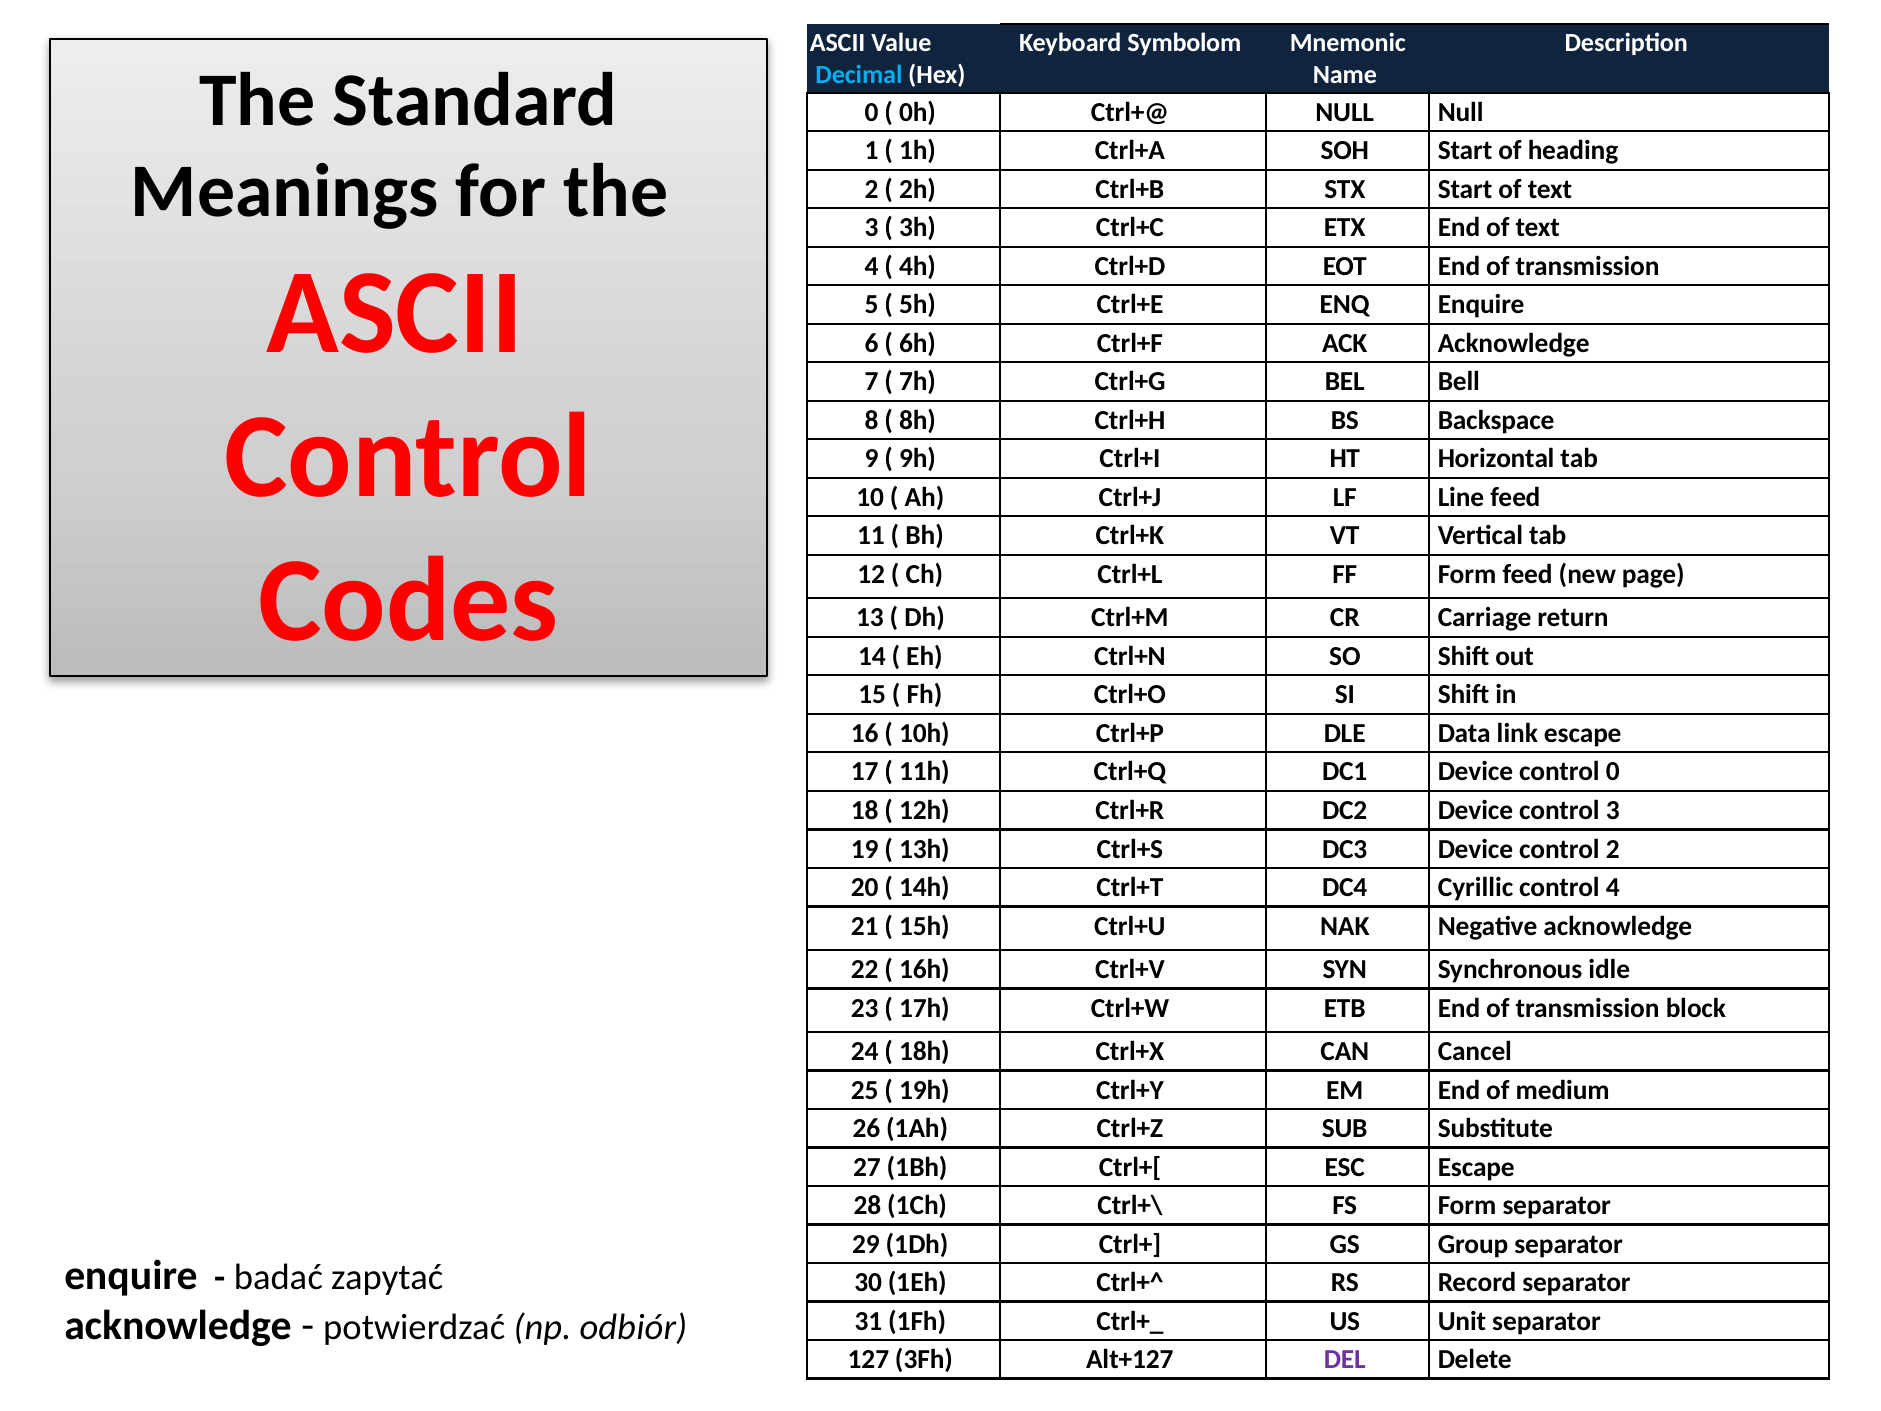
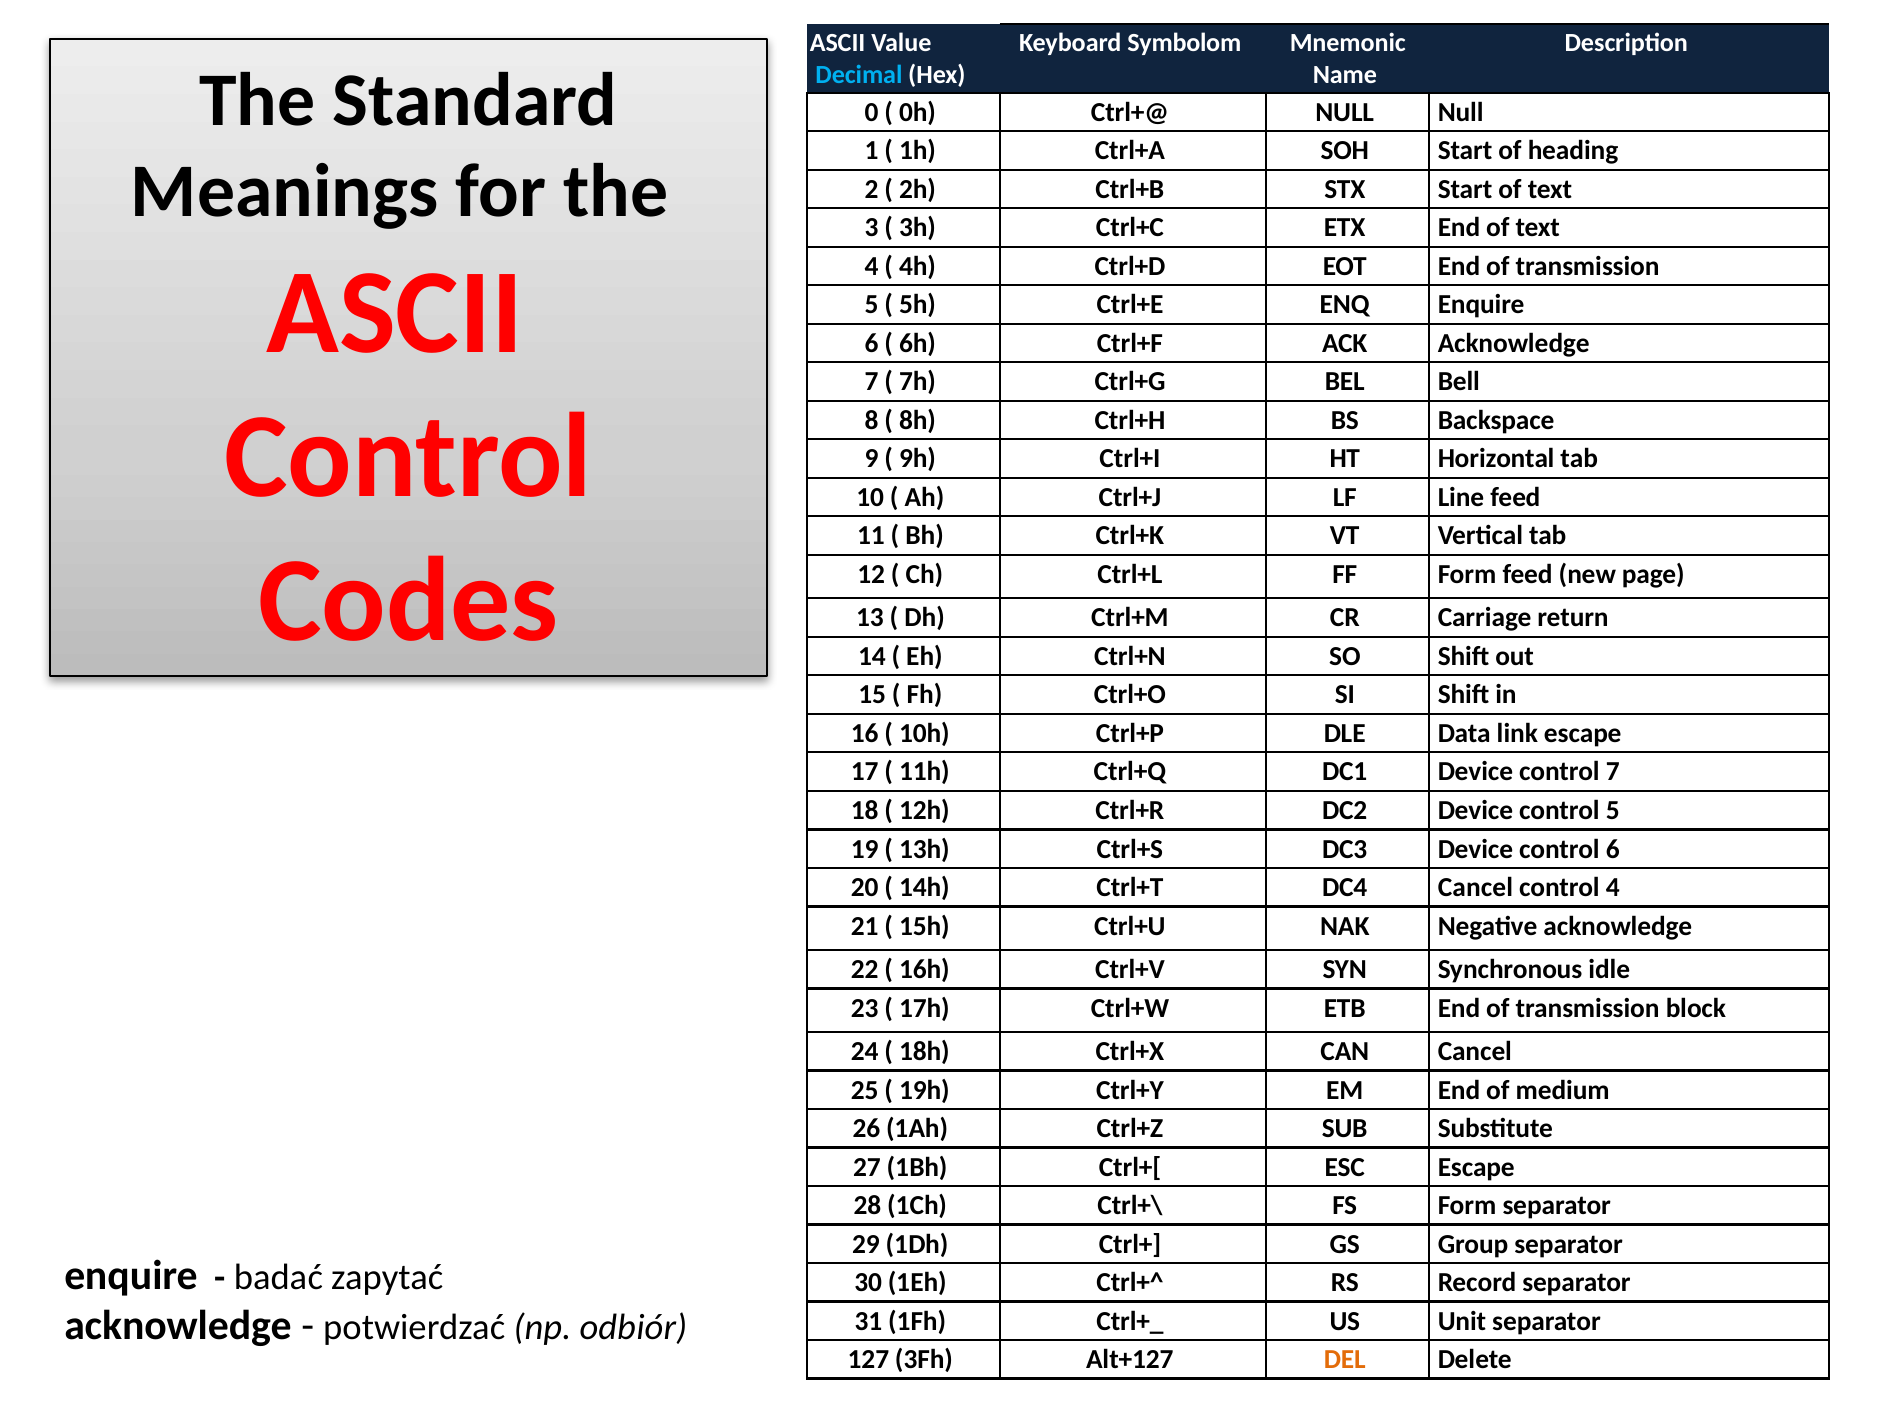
control 0: 0 -> 7
control 3: 3 -> 5
control 2: 2 -> 6
DC4 Cyrillic: Cyrillic -> Cancel
DEL colour: purple -> orange
